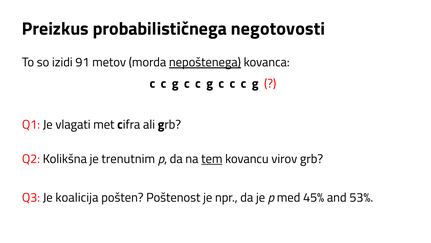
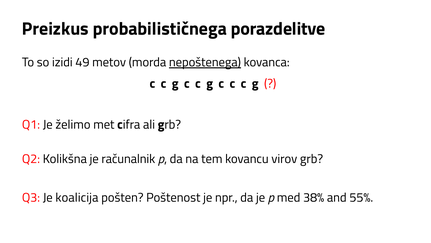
negotovosti: negotovosti -> porazdelitve
91: 91 -> 49
vlagati: vlagati -> želimo
trenutnim: trenutnim -> računalnik
tem underline: present -> none
45%: 45% -> 38%
53%: 53% -> 55%
